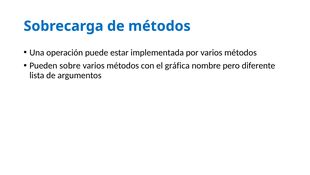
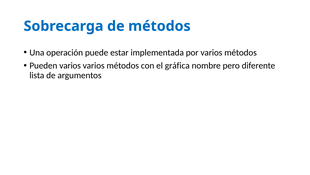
Pueden sobre: sobre -> varios
